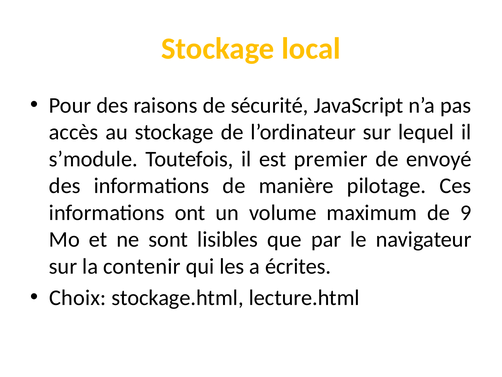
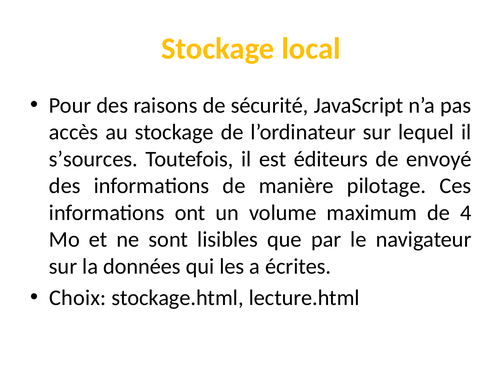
s’module: s’module -> s’sources
premier: premier -> éditeurs
9: 9 -> 4
contenir: contenir -> données
